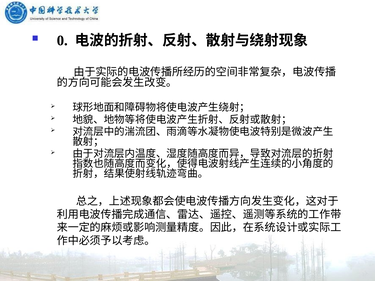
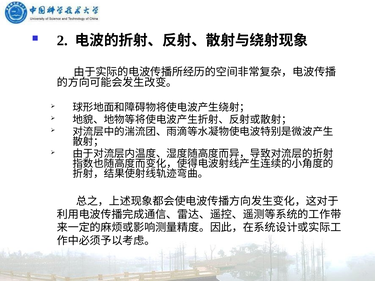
0: 0 -> 2
